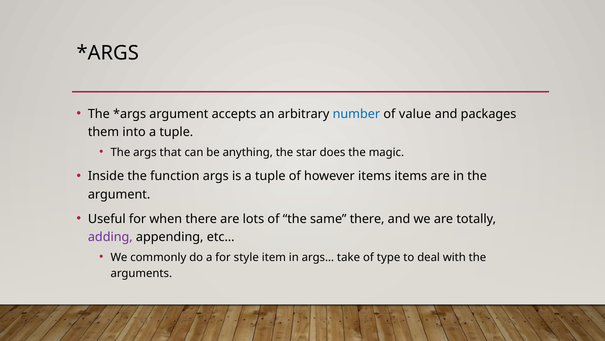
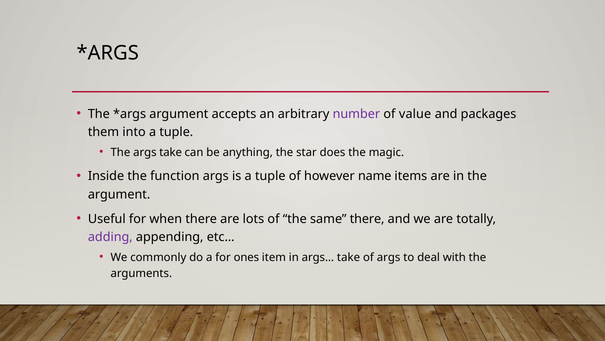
number colour: blue -> purple
args that: that -> take
however items: items -> name
style: style -> ones
of type: type -> args
